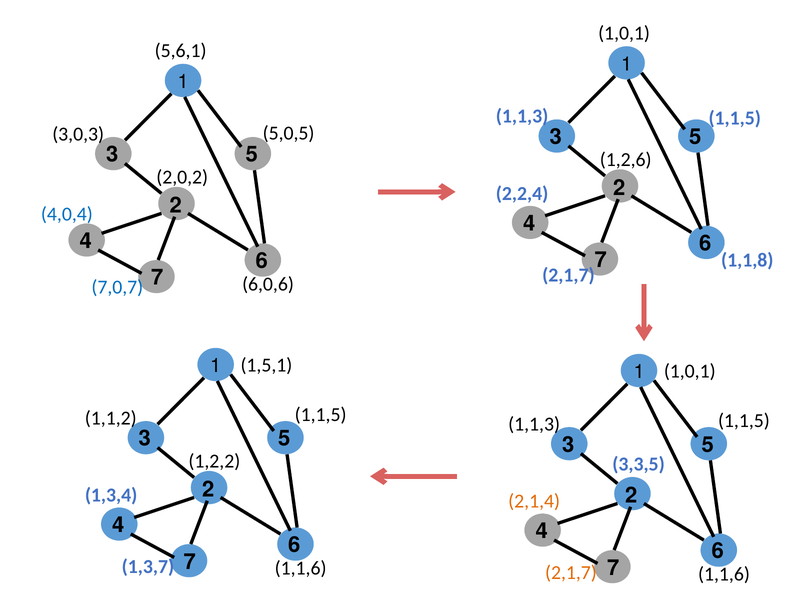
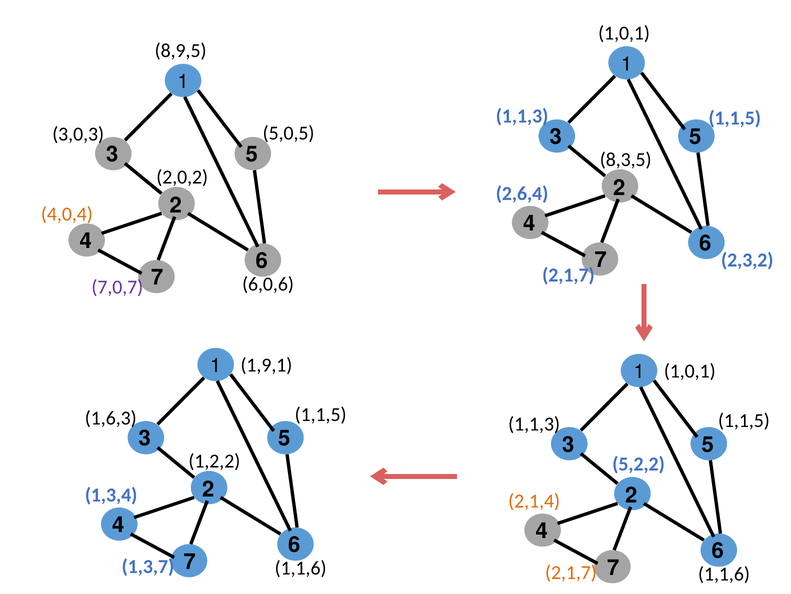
5,6,1: 5,6,1 -> 8,9,5
1,2,6: 1,2,6 -> 8,3,5
2,2,4: 2,2,4 -> 2,6,4
4,0,4 colour: blue -> orange
1,1,8: 1,1,8 -> 2,3,2
7,0,7 colour: blue -> purple
1,5,1: 1,5,1 -> 1,9,1
1,1,2: 1,1,2 -> 1,6,3
3,3,5: 3,3,5 -> 5,2,2
